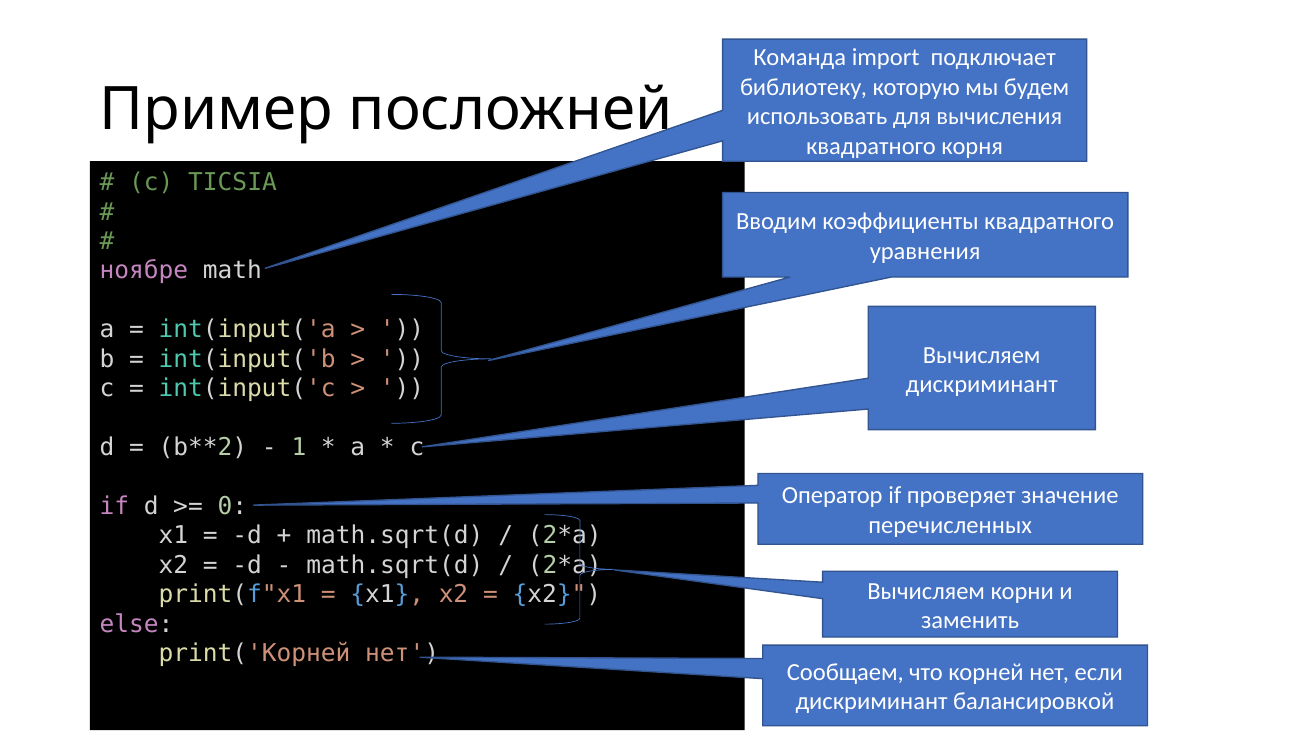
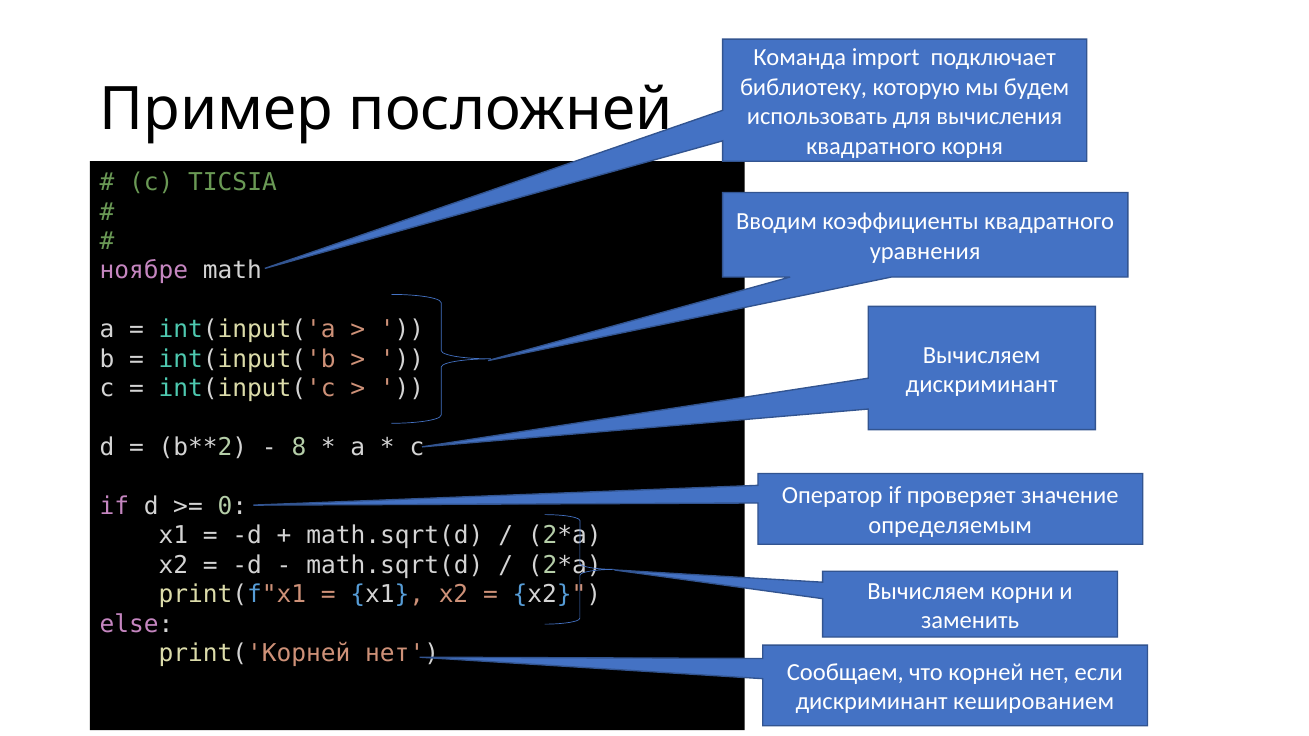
1: 1 -> 8
перечисленных: перечисленных -> определяемым
балансировкой: балансировкой -> кешированием
